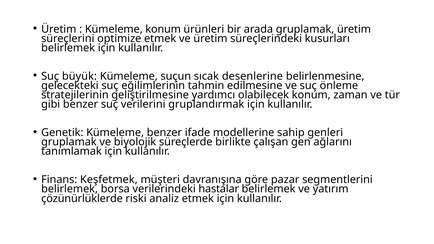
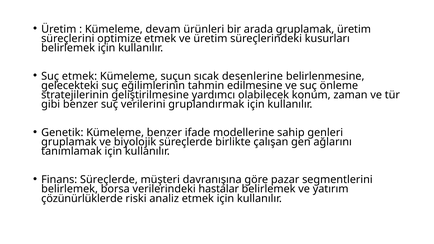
Kümeleme konum: konum -> devam
Suç büyük: büyük -> etmek
Finans Keşfetmek: Keşfetmek -> Süreçlerde
